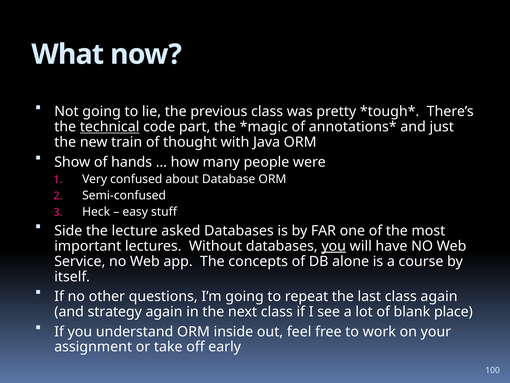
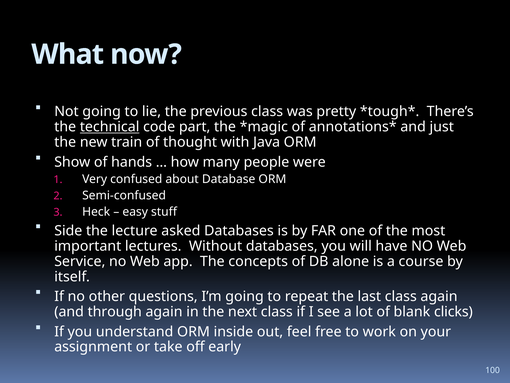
you at (334, 246) underline: present -> none
strategy: strategy -> through
place: place -> clicks
